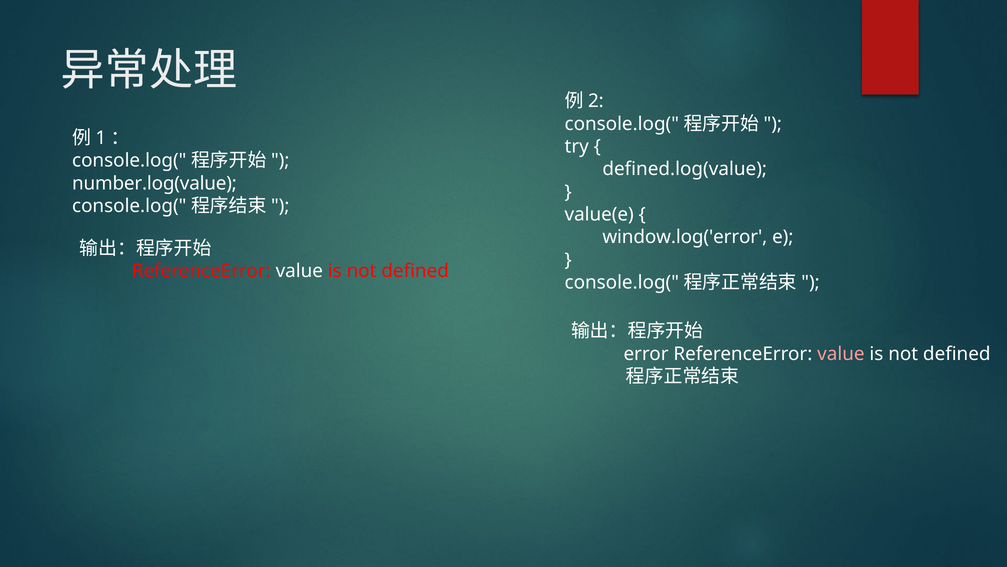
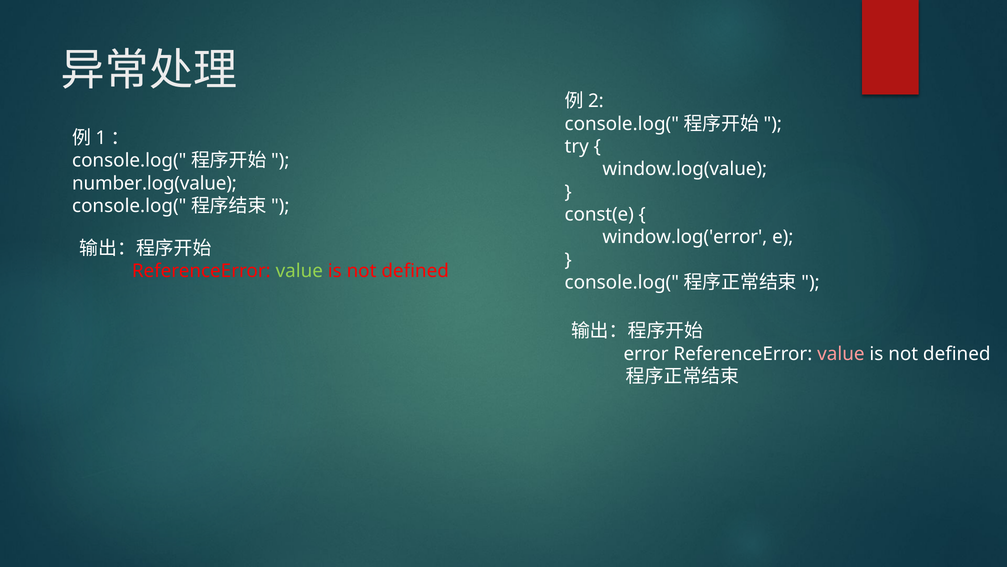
defined.log(value: defined.log(value -> window.log(value
value(e: value(e -> const(e
value at (299, 271) colour: white -> light green
